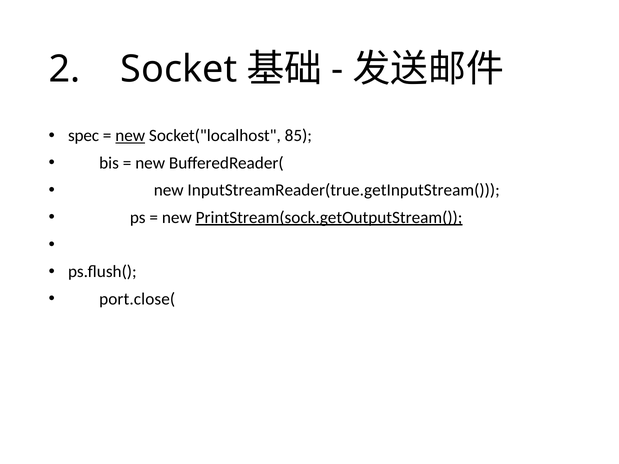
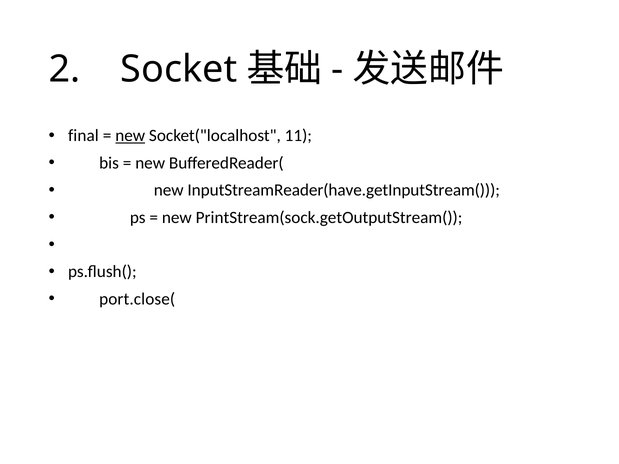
spec: spec -> final
85: 85 -> 11
InputStreamReader(true.getInputStream(: InputStreamReader(true.getInputStream( -> InputStreamReader(have.getInputStream(
PrintStream(sock.getOutputStream( underline: present -> none
